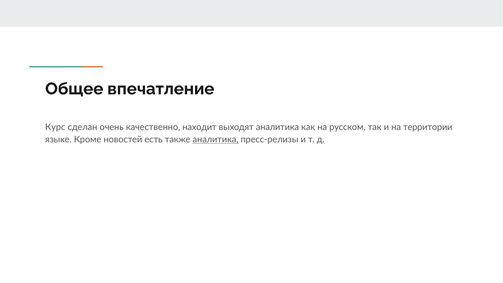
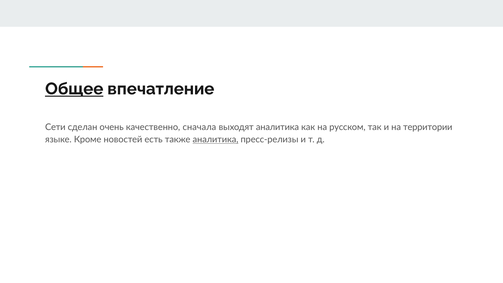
Общее underline: none -> present
Курс: Курс -> Сети
находит: находит -> сначала
